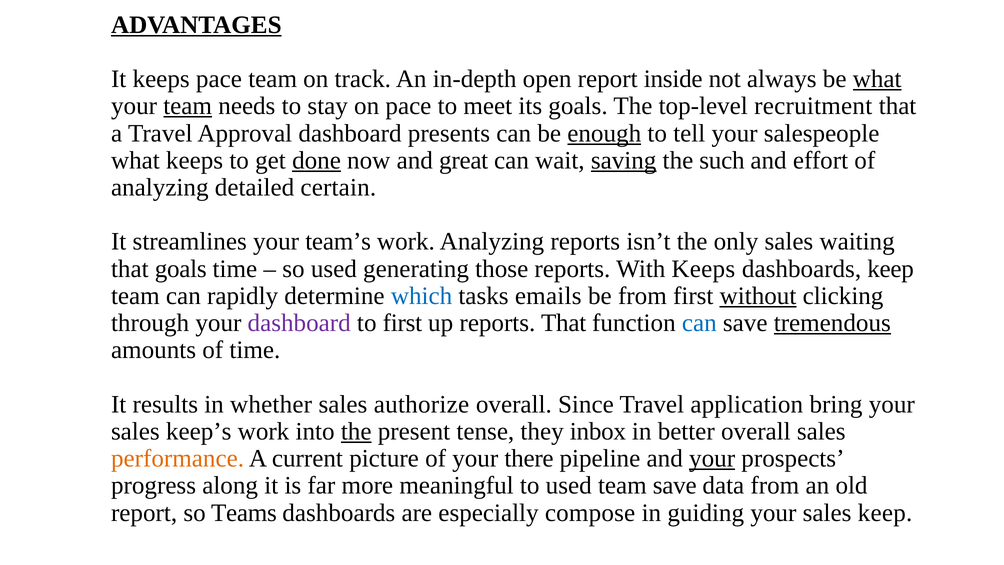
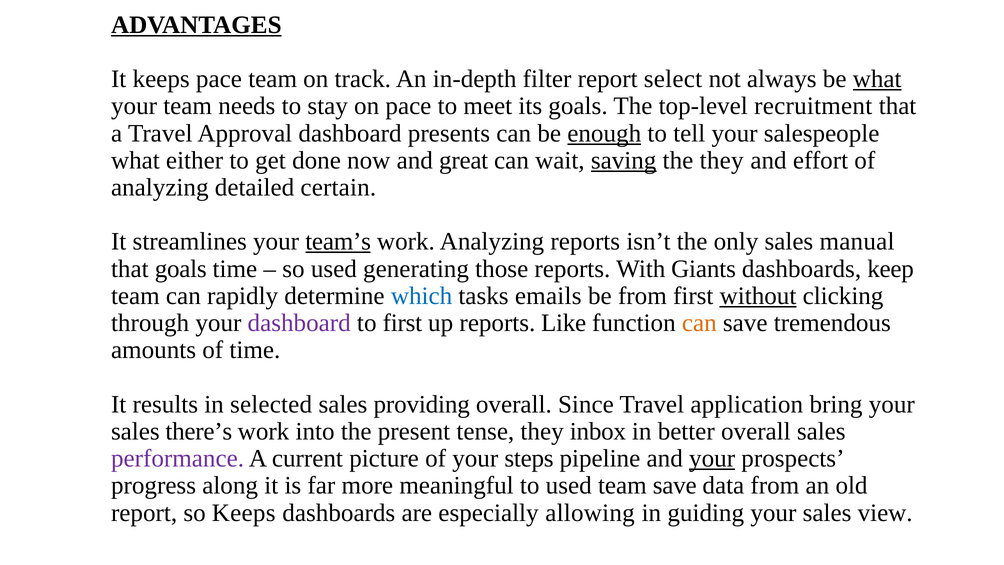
open: open -> filter
inside: inside -> select
team at (188, 106) underline: present -> none
what keeps: keeps -> either
done underline: present -> none
the such: such -> they
team’s underline: none -> present
waiting: waiting -> manual
With Keeps: Keeps -> Giants
reports That: That -> Like
can at (699, 323) colour: blue -> orange
tremendous underline: present -> none
whether: whether -> selected
authorize: authorize -> providing
keep’s: keep’s -> there’s
the at (356, 431) underline: present -> none
performance colour: orange -> purple
there: there -> steps
so Teams: Teams -> Keeps
compose: compose -> allowing
sales keep: keep -> view
